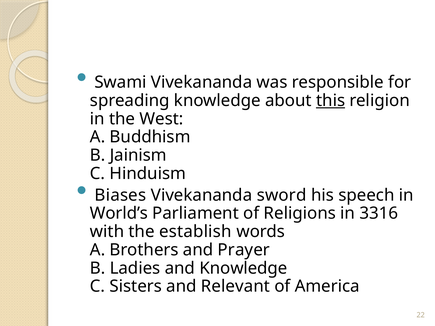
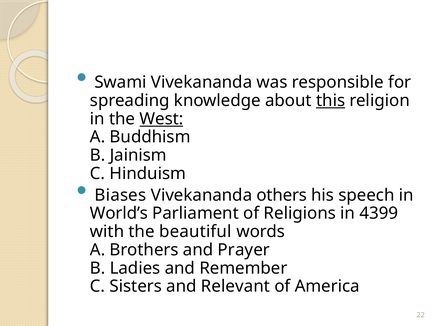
West underline: none -> present
sword: sword -> others
3316: 3316 -> 4399
establish: establish -> beautiful
and Knowledge: Knowledge -> Remember
